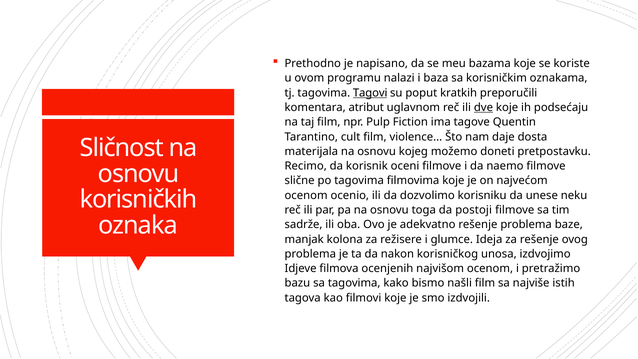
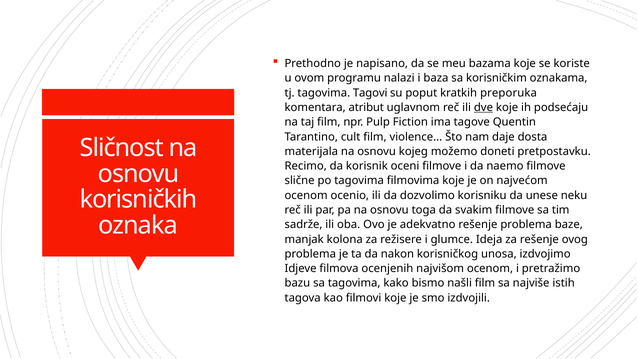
Tagovi underline: present -> none
preporučili: preporučili -> preporuka
postoji: postoji -> svakim
